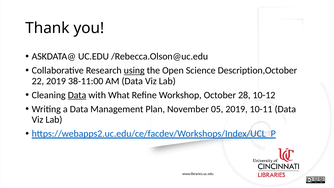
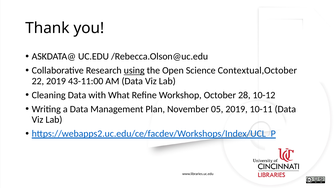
Description,October: Description,October -> Contextual,October
38-11:00: 38-11:00 -> 43-11:00
Data at (77, 95) underline: present -> none
